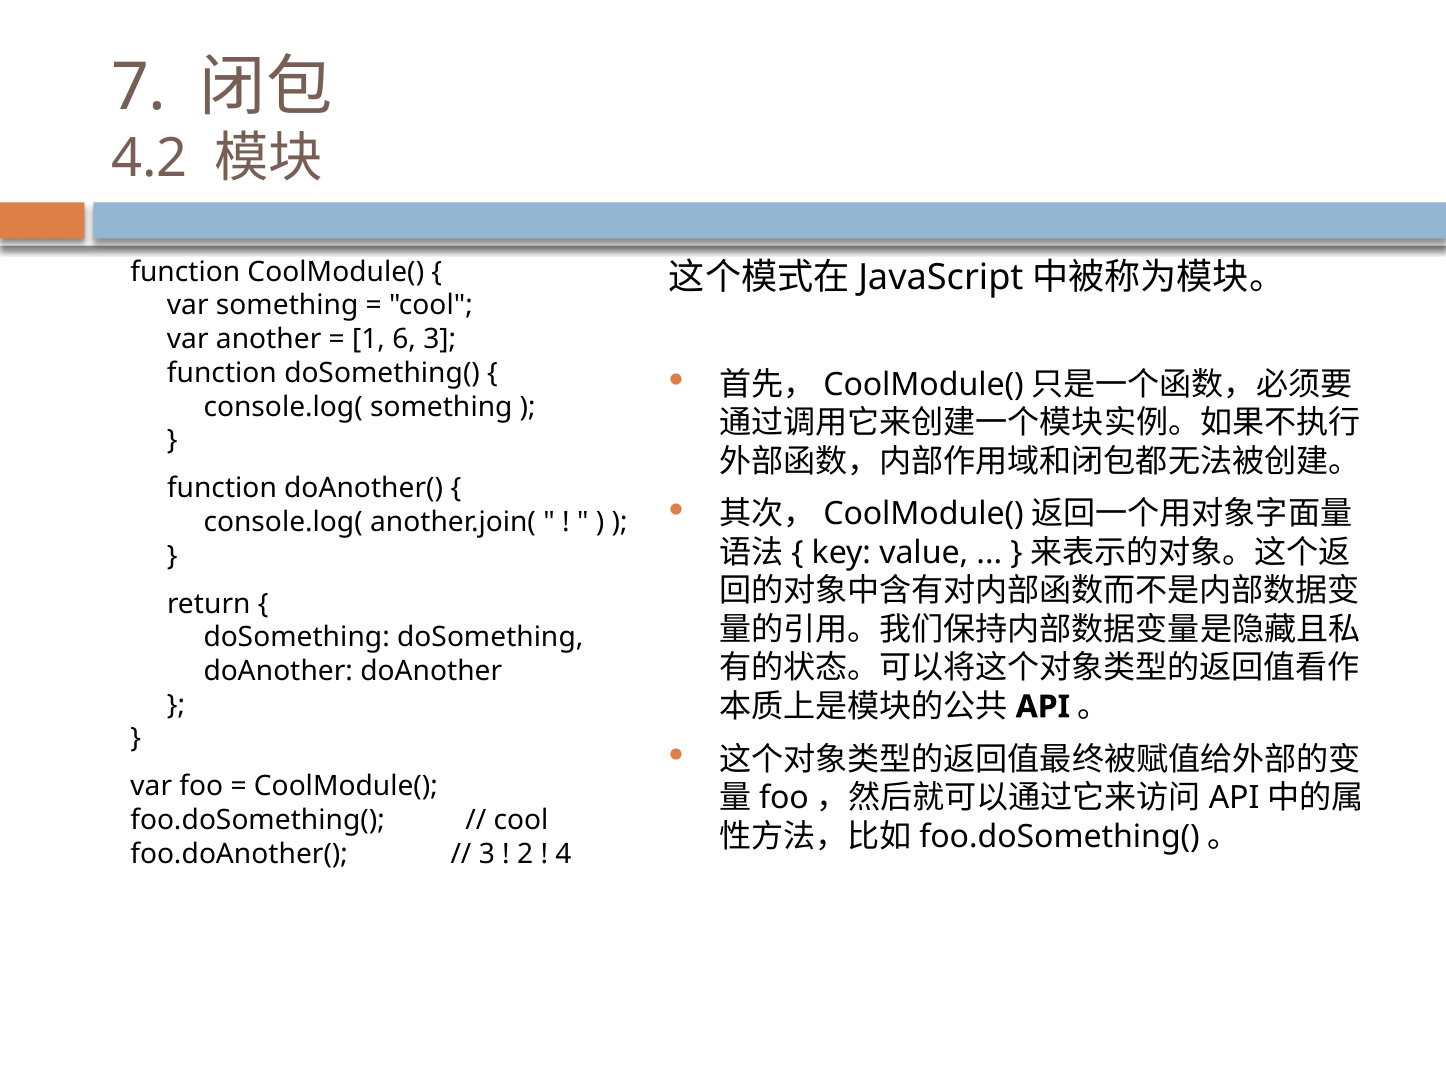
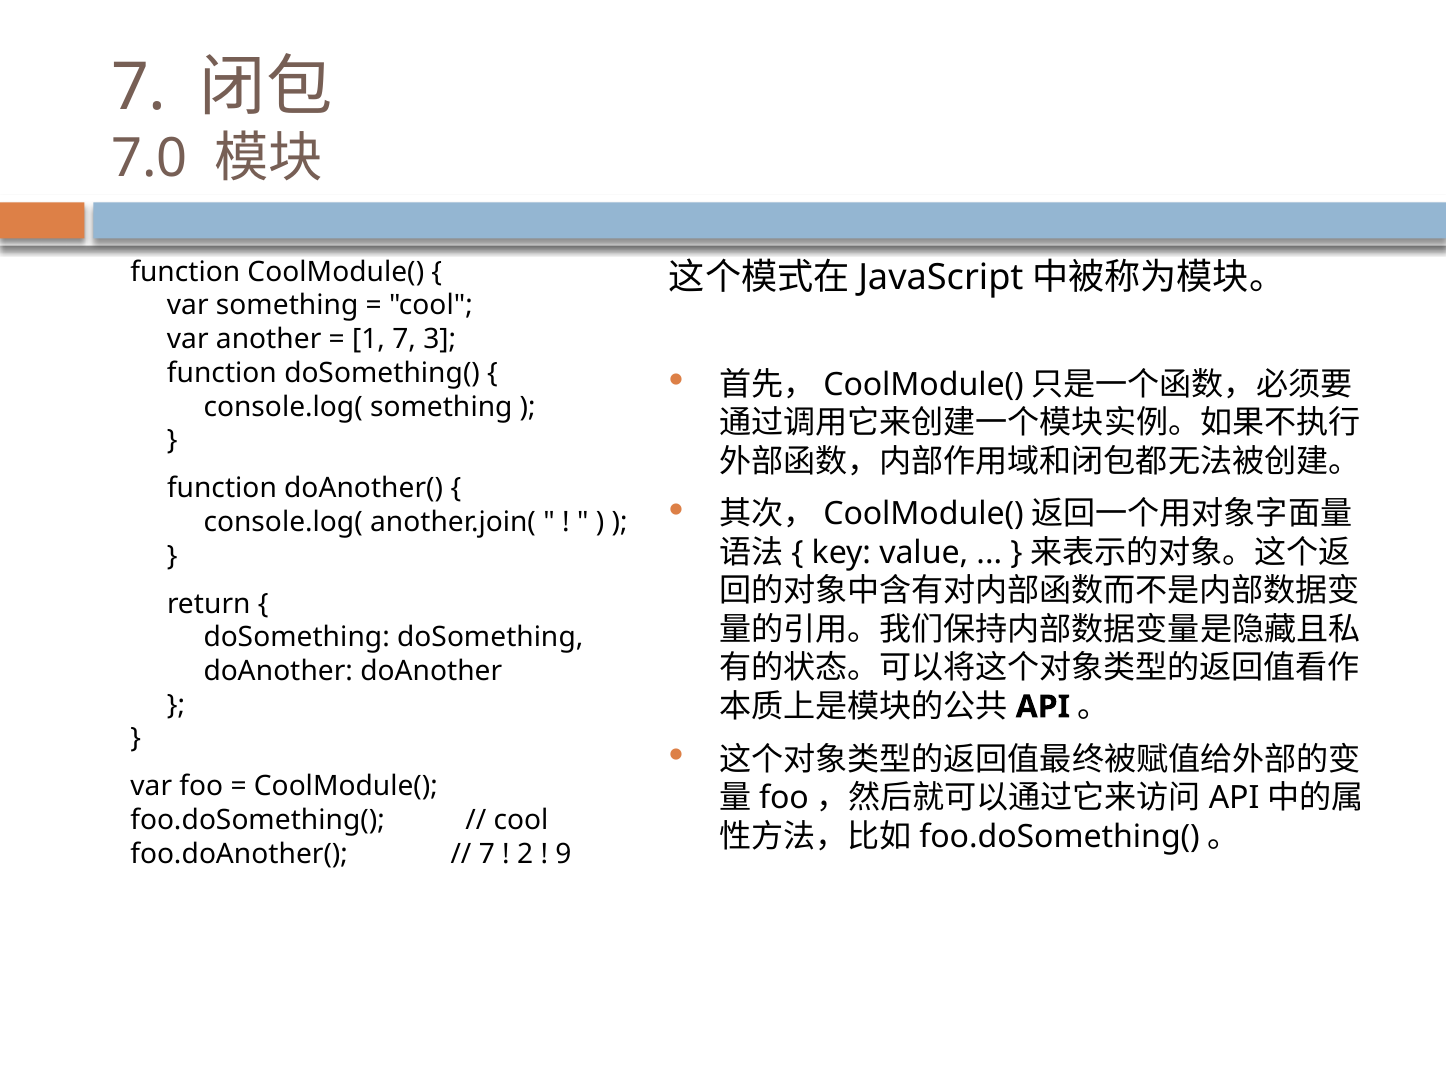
4.2: 4.2 -> 7.0
1 6: 6 -> 7
3 at (487, 854): 3 -> 7
4: 4 -> 9
